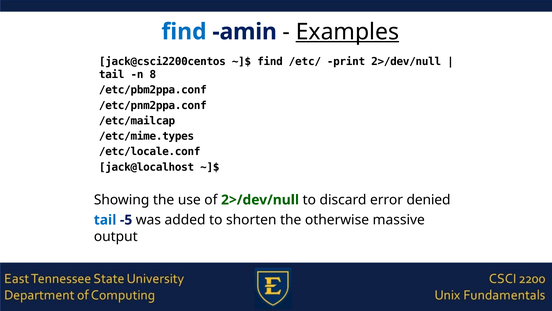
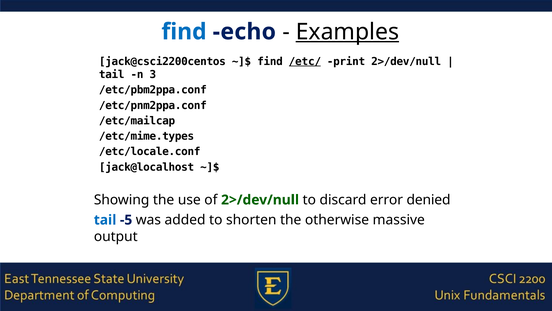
amin: amin -> echo
/etc/ underline: none -> present
8: 8 -> 3
